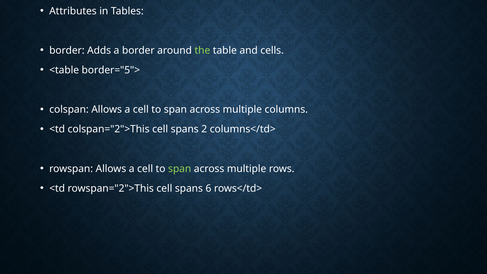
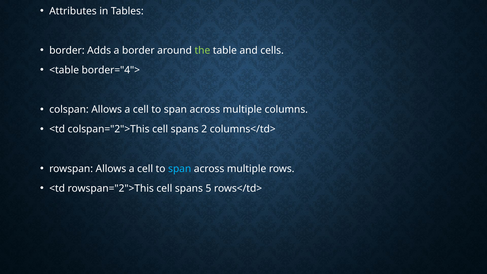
border="5">: border="5"> -> border="4">
span at (180, 169) colour: light green -> light blue
6: 6 -> 5
